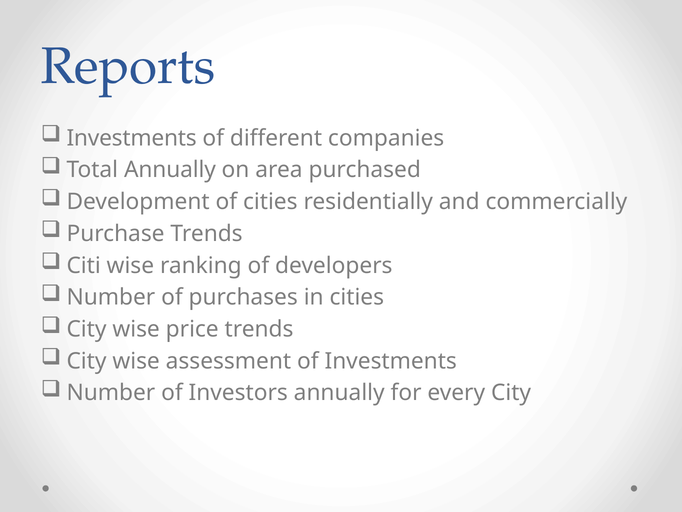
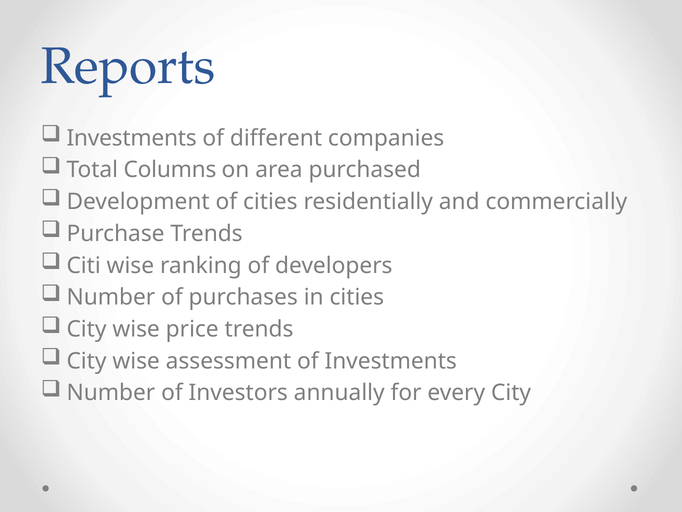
Total Annually: Annually -> Columns
